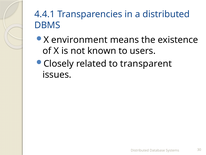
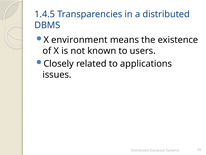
4.4.1: 4.4.1 -> 1.4.5
transparent: transparent -> applications
